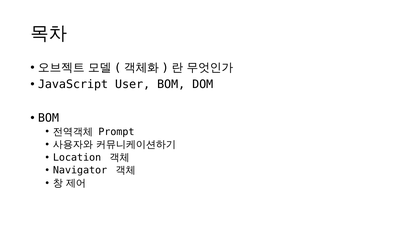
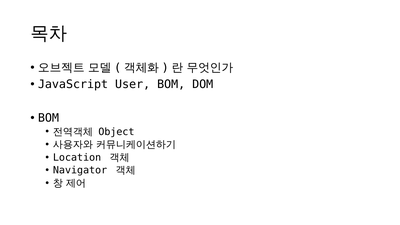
Prompt: Prompt -> Object
